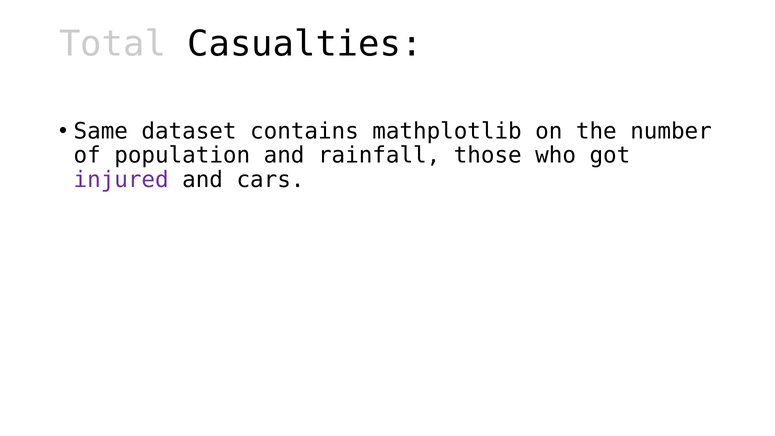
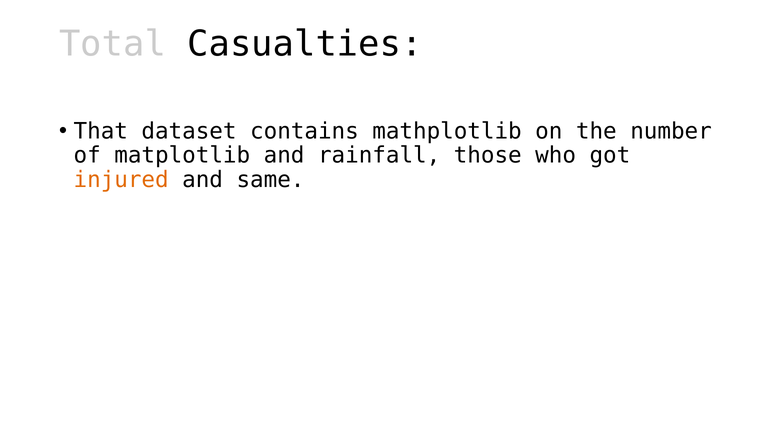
Same: Same -> That
population: population -> matplotlib
injured colour: purple -> orange
cars: cars -> same
